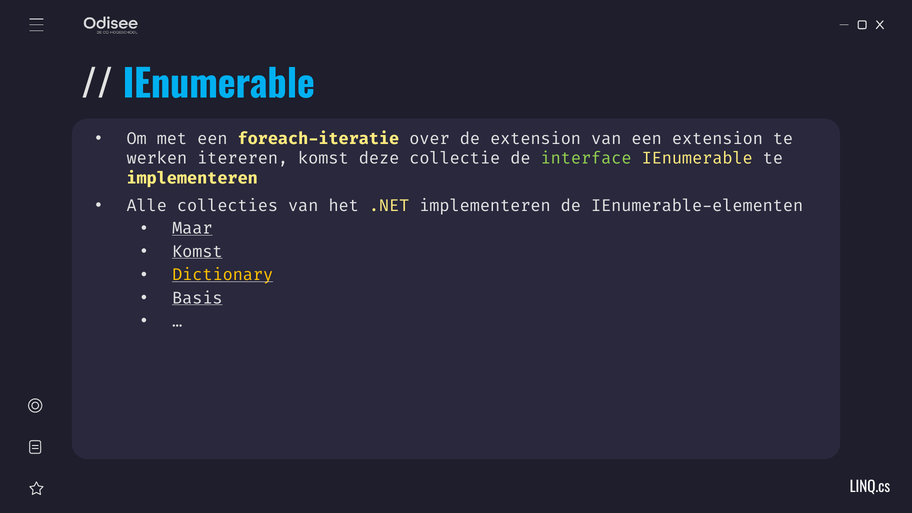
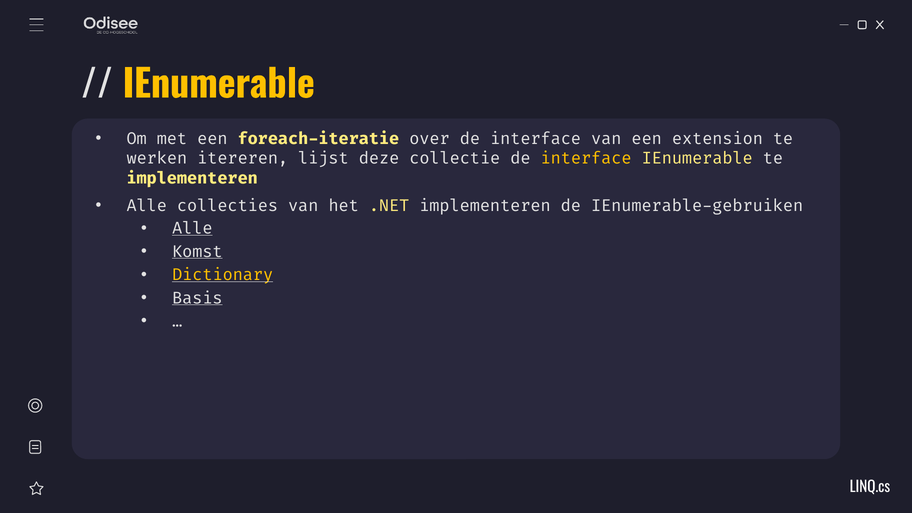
IEnumerable at (219, 85) colour: light blue -> yellow
over de extension: extension -> interface
itereren komst: komst -> lijst
interface at (586, 159) colour: light green -> yellow
IEnumerable-elementen: IEnumerable-elementen -> IEnumerable-gebruiken
Maar at (192, 229): Maar -> Alle
